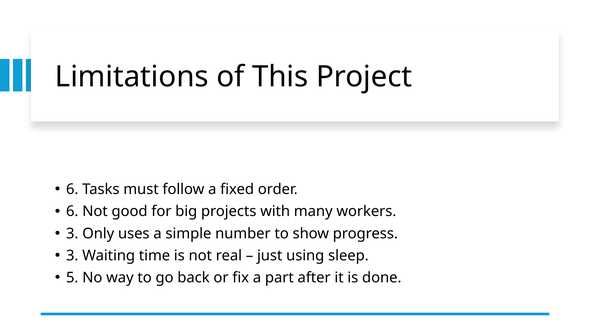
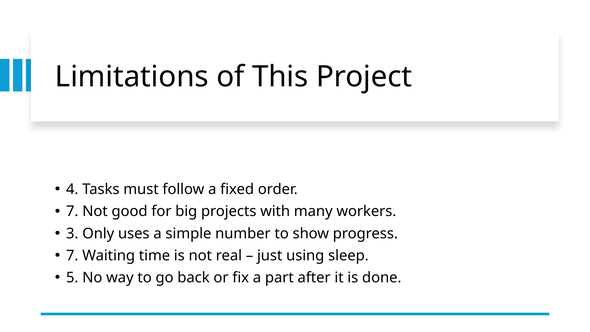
6 at (72, 189): 6 -> 4
6 at (72, 211): 6 -> 7
3 at (72, 256): 3 -> 7
